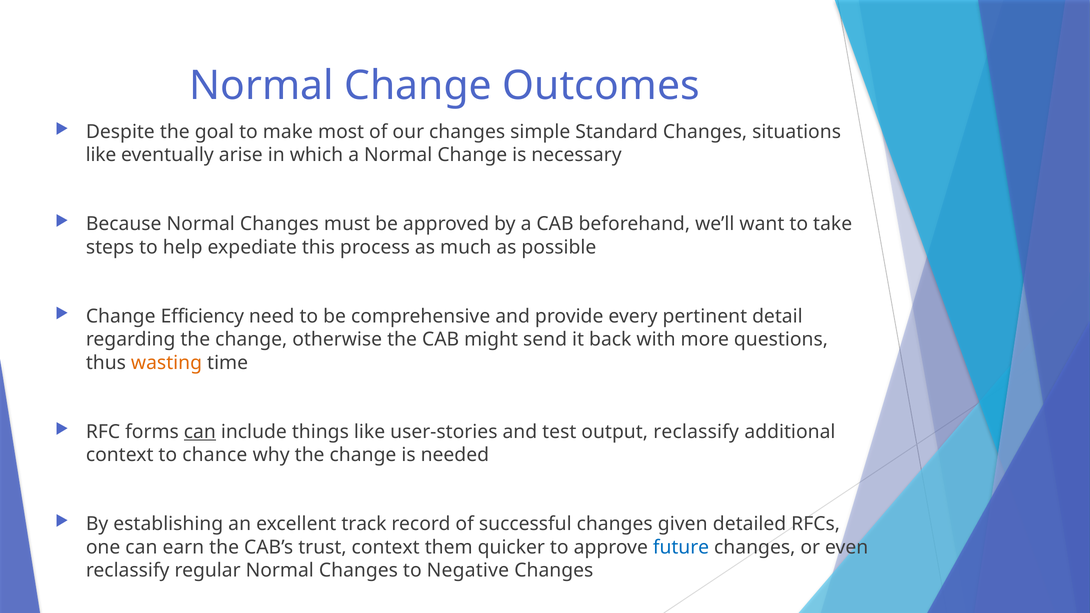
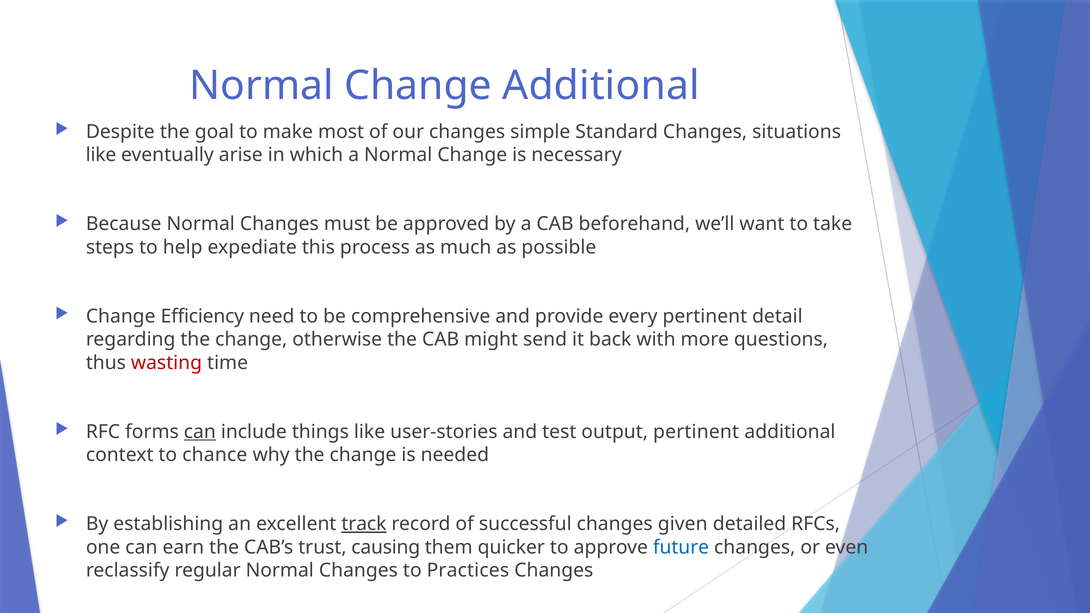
Change Outcomes: Outcomes -> Additional
wasting colour: orange -> red
output reclassify: reclassify -> pertinent
track underline: none -> present
trust context: context -> causing
Negative: Negative -> Practices
